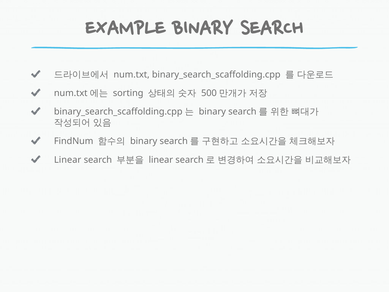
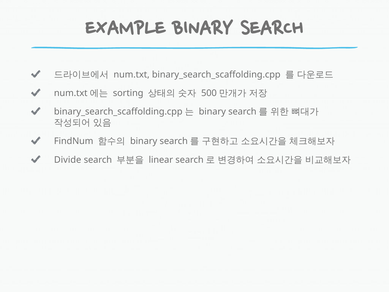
Linear at (68, 160): Linear -> Divide
